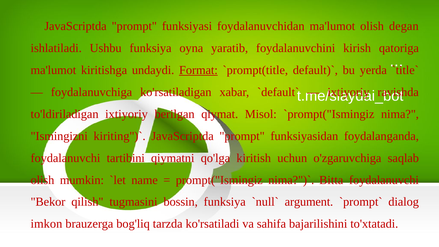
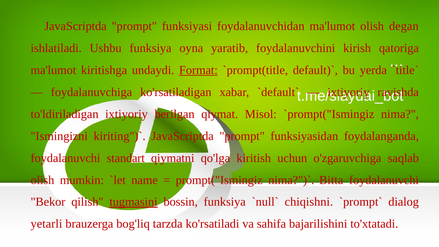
tartibini: tartibini -> standart
tugmasini underline: none -> present
argument: argument -> chiqishni
imkon: imkon -> yetarli
